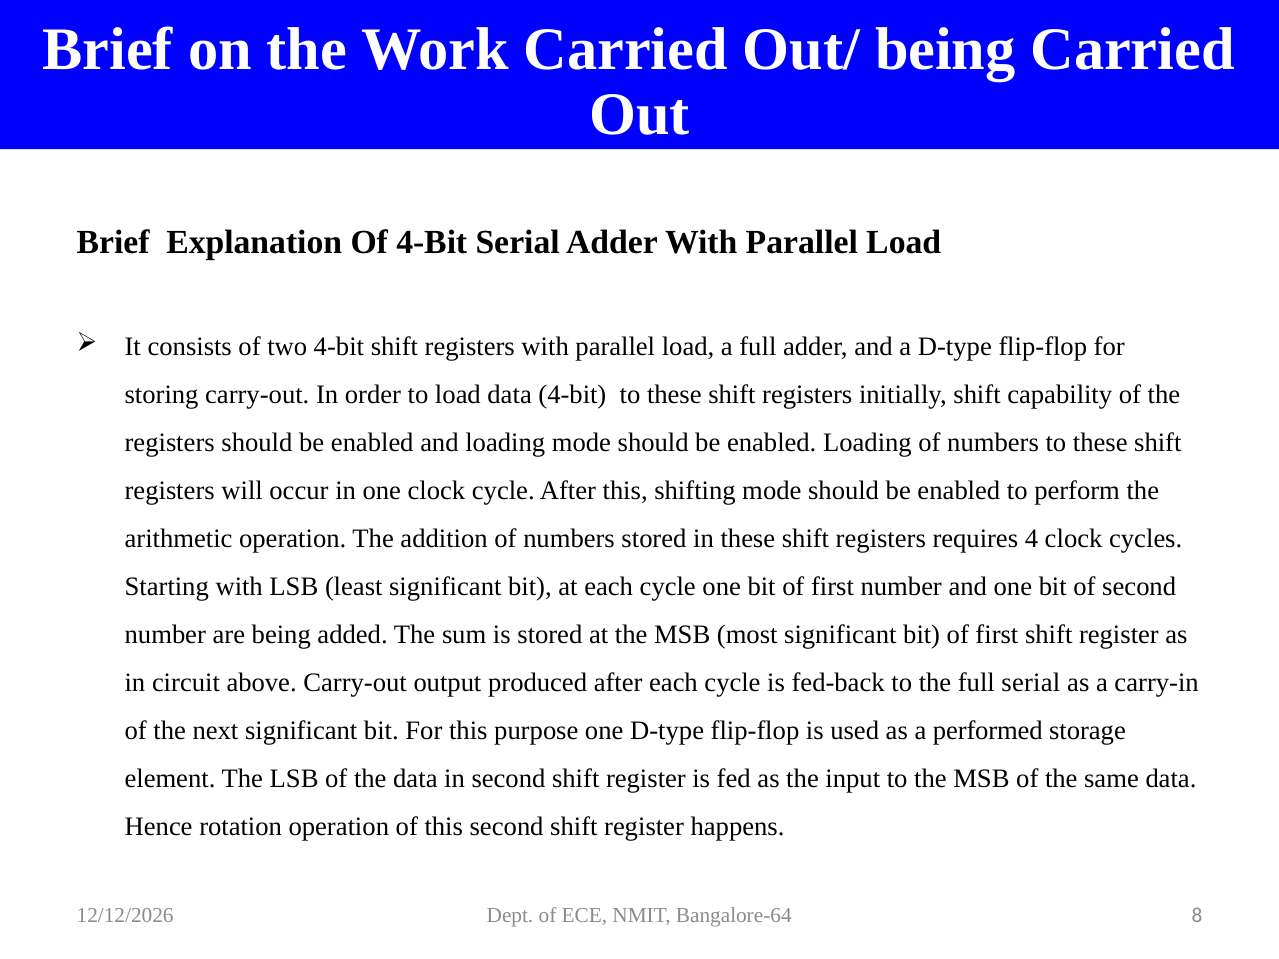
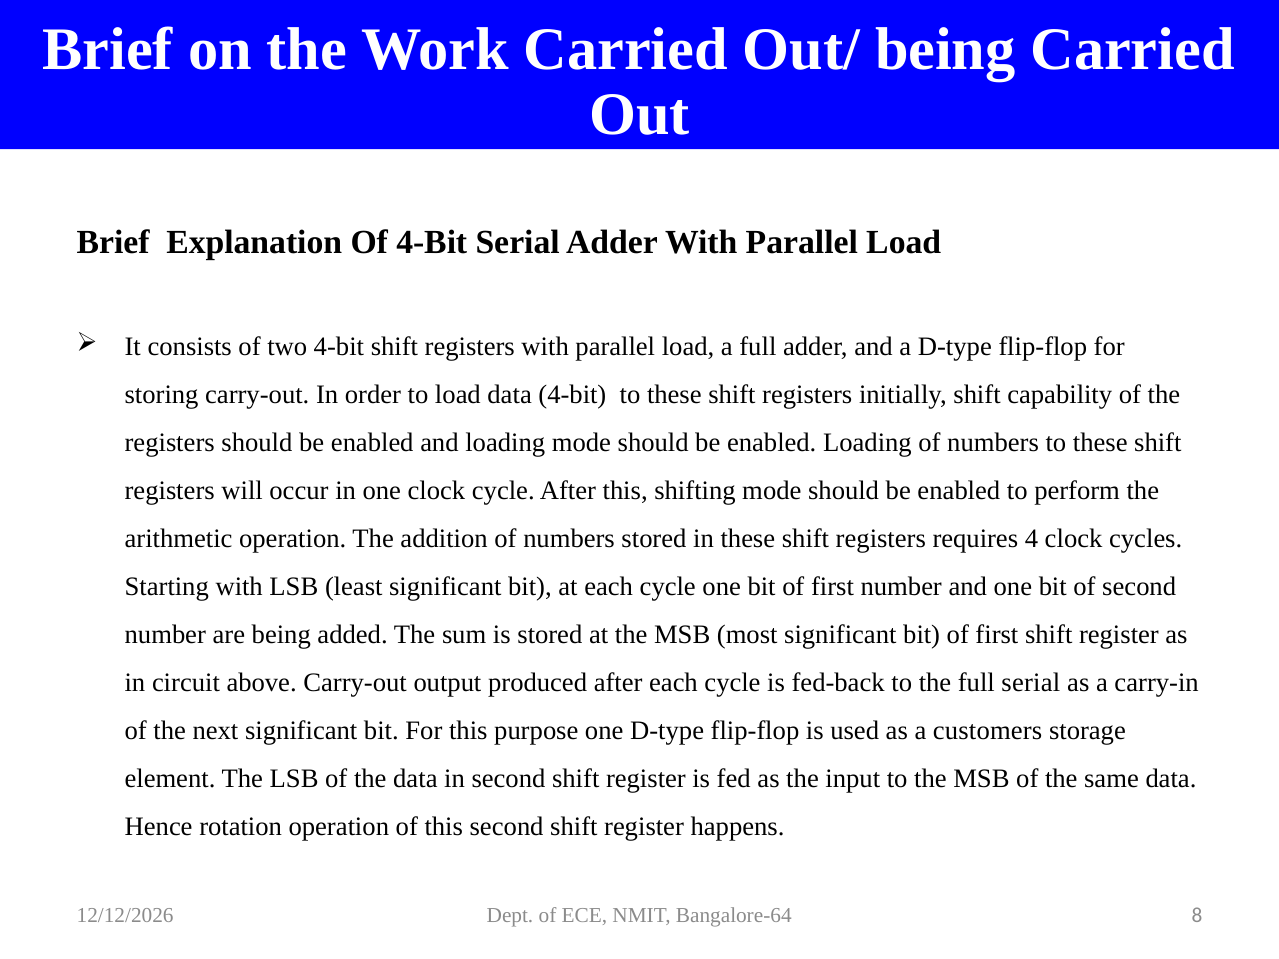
performed: performed -> customers
